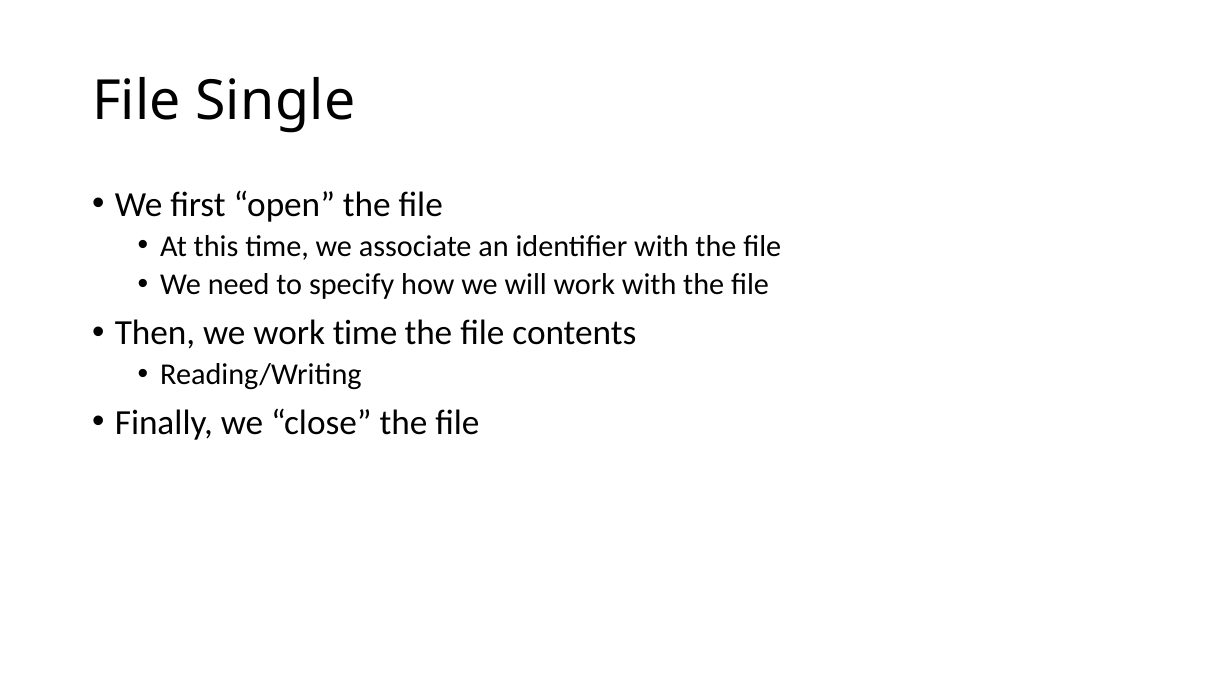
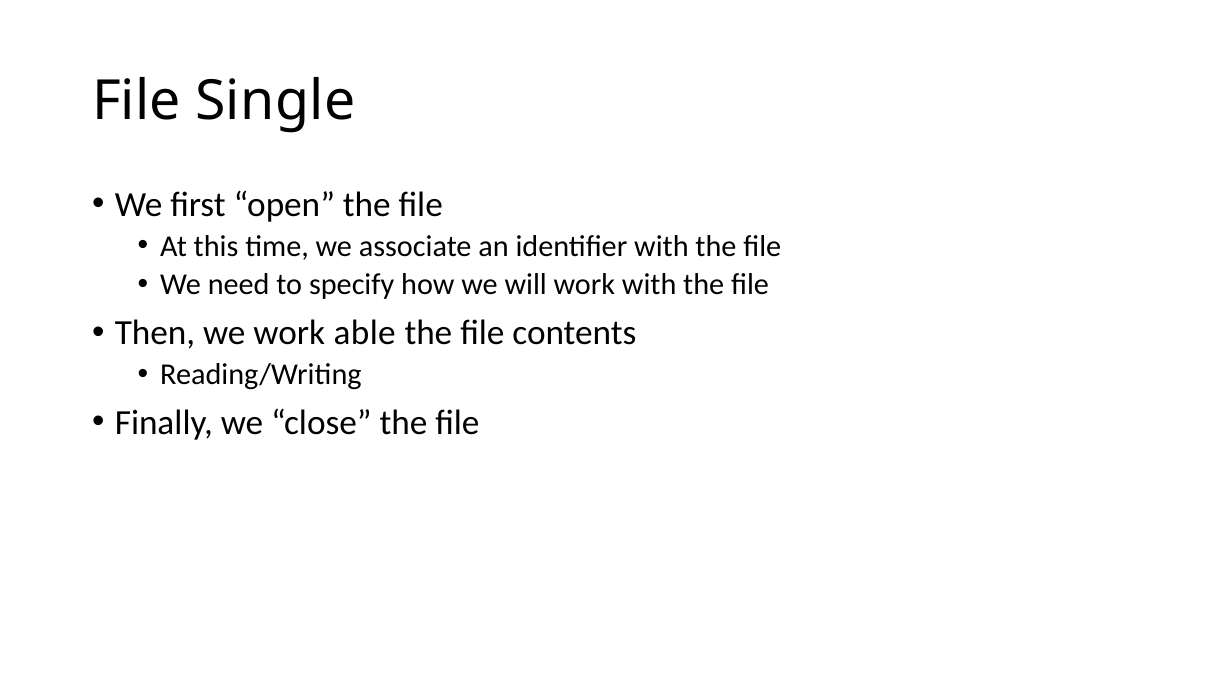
work time: time -> able
